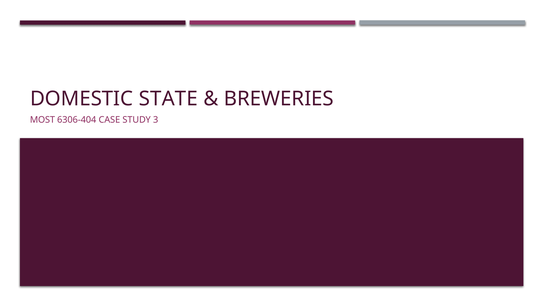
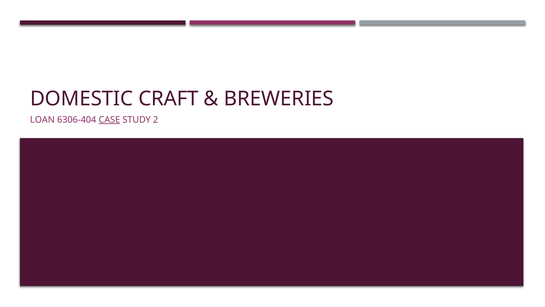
STATE: STATE -> CRAFT
MOST: MOST -> LOAN
CASE underline: none -> present
3: 3 -> 2
